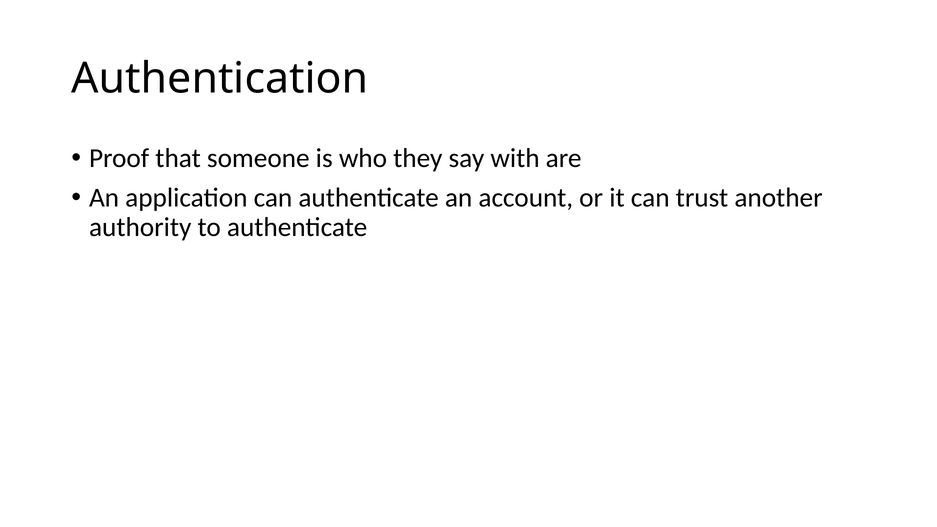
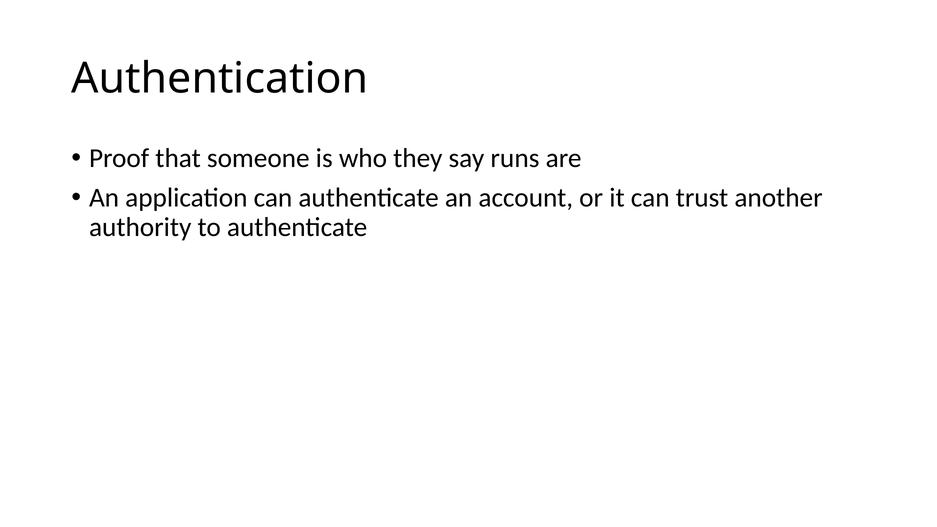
with: with -> runs
